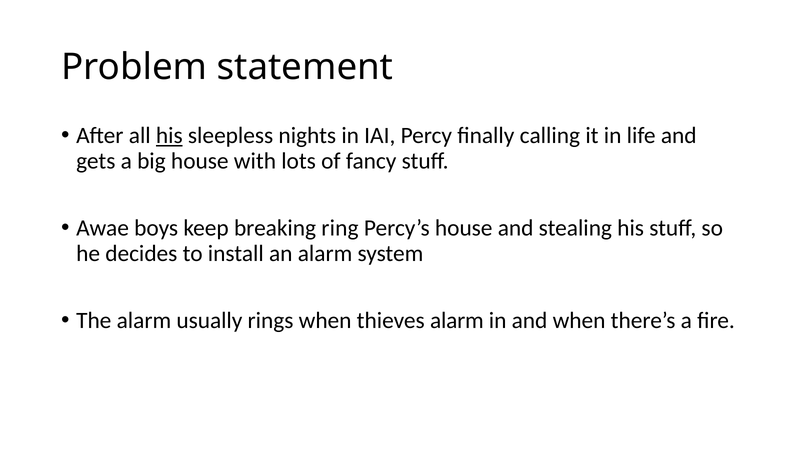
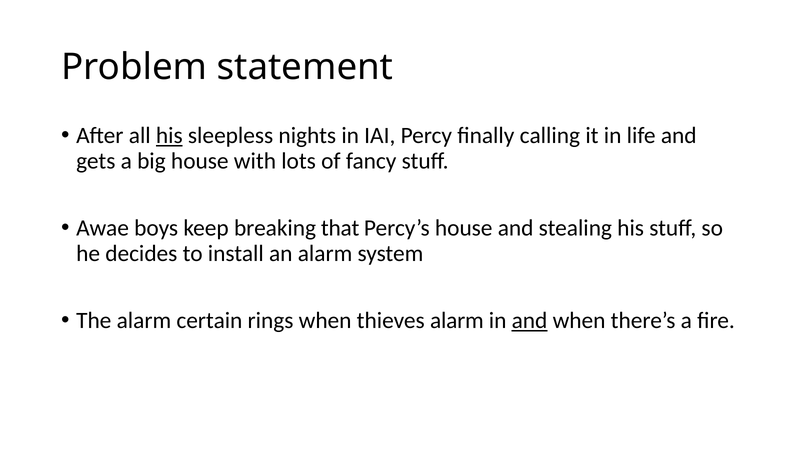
ring: ring -> that
usually: usually -> certain
and at (530, 321) underline: none -> present
